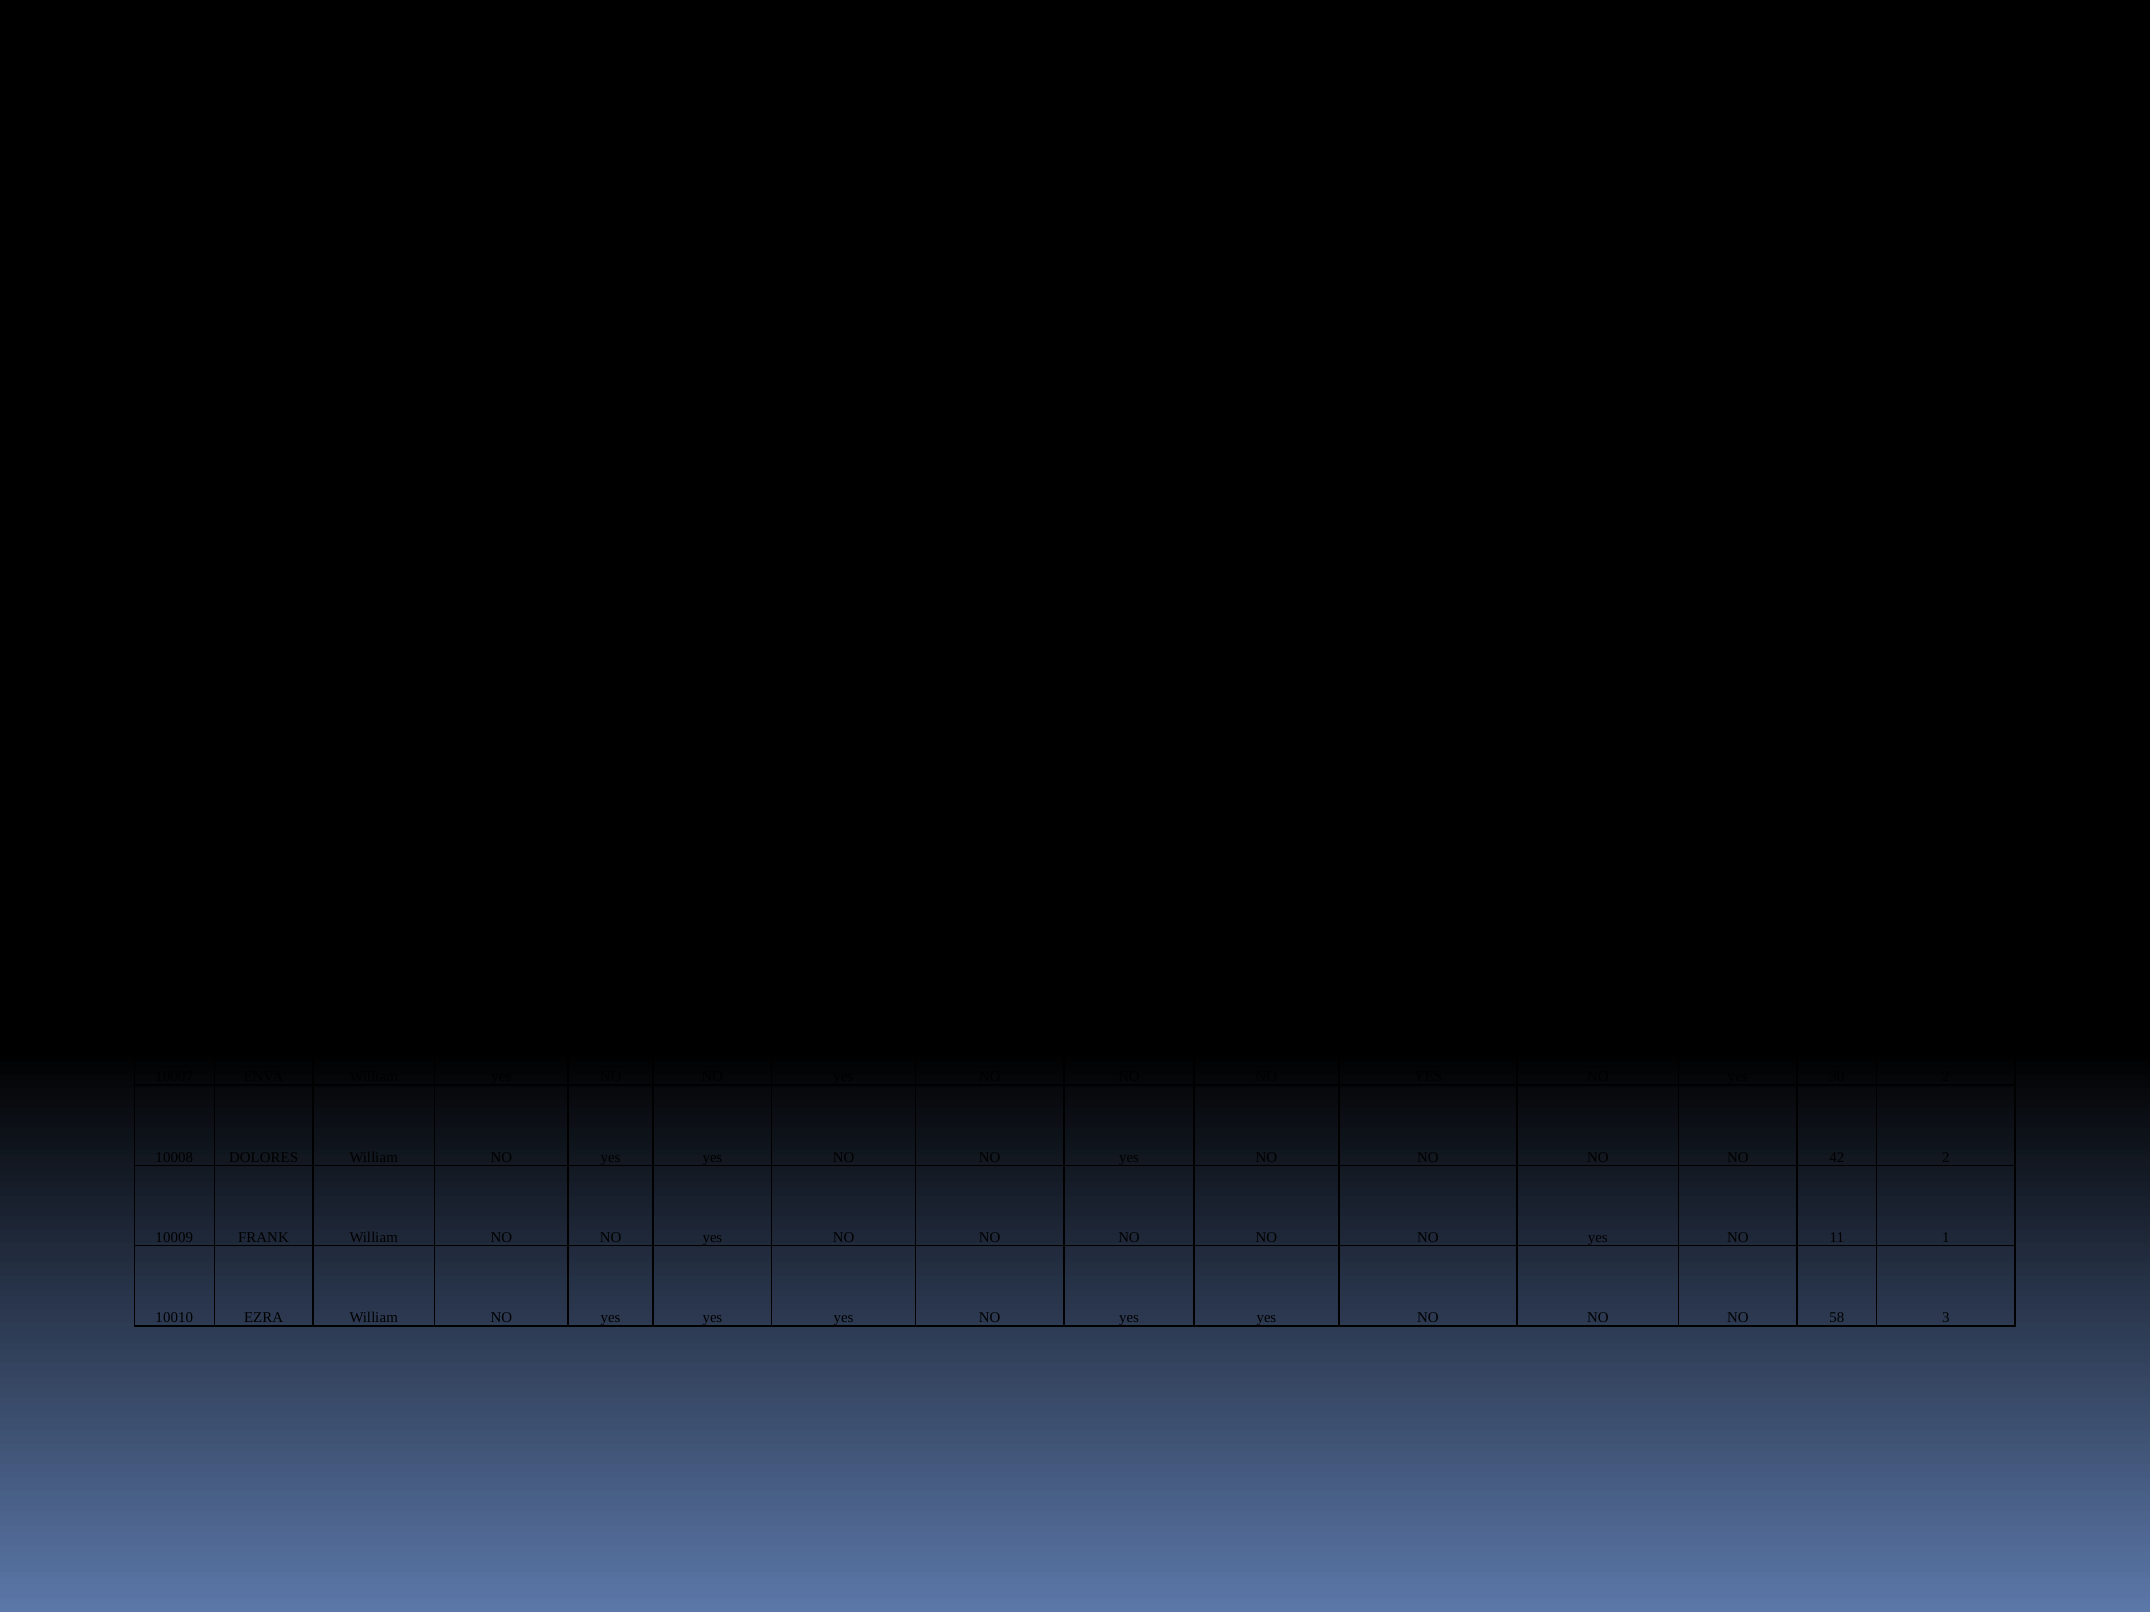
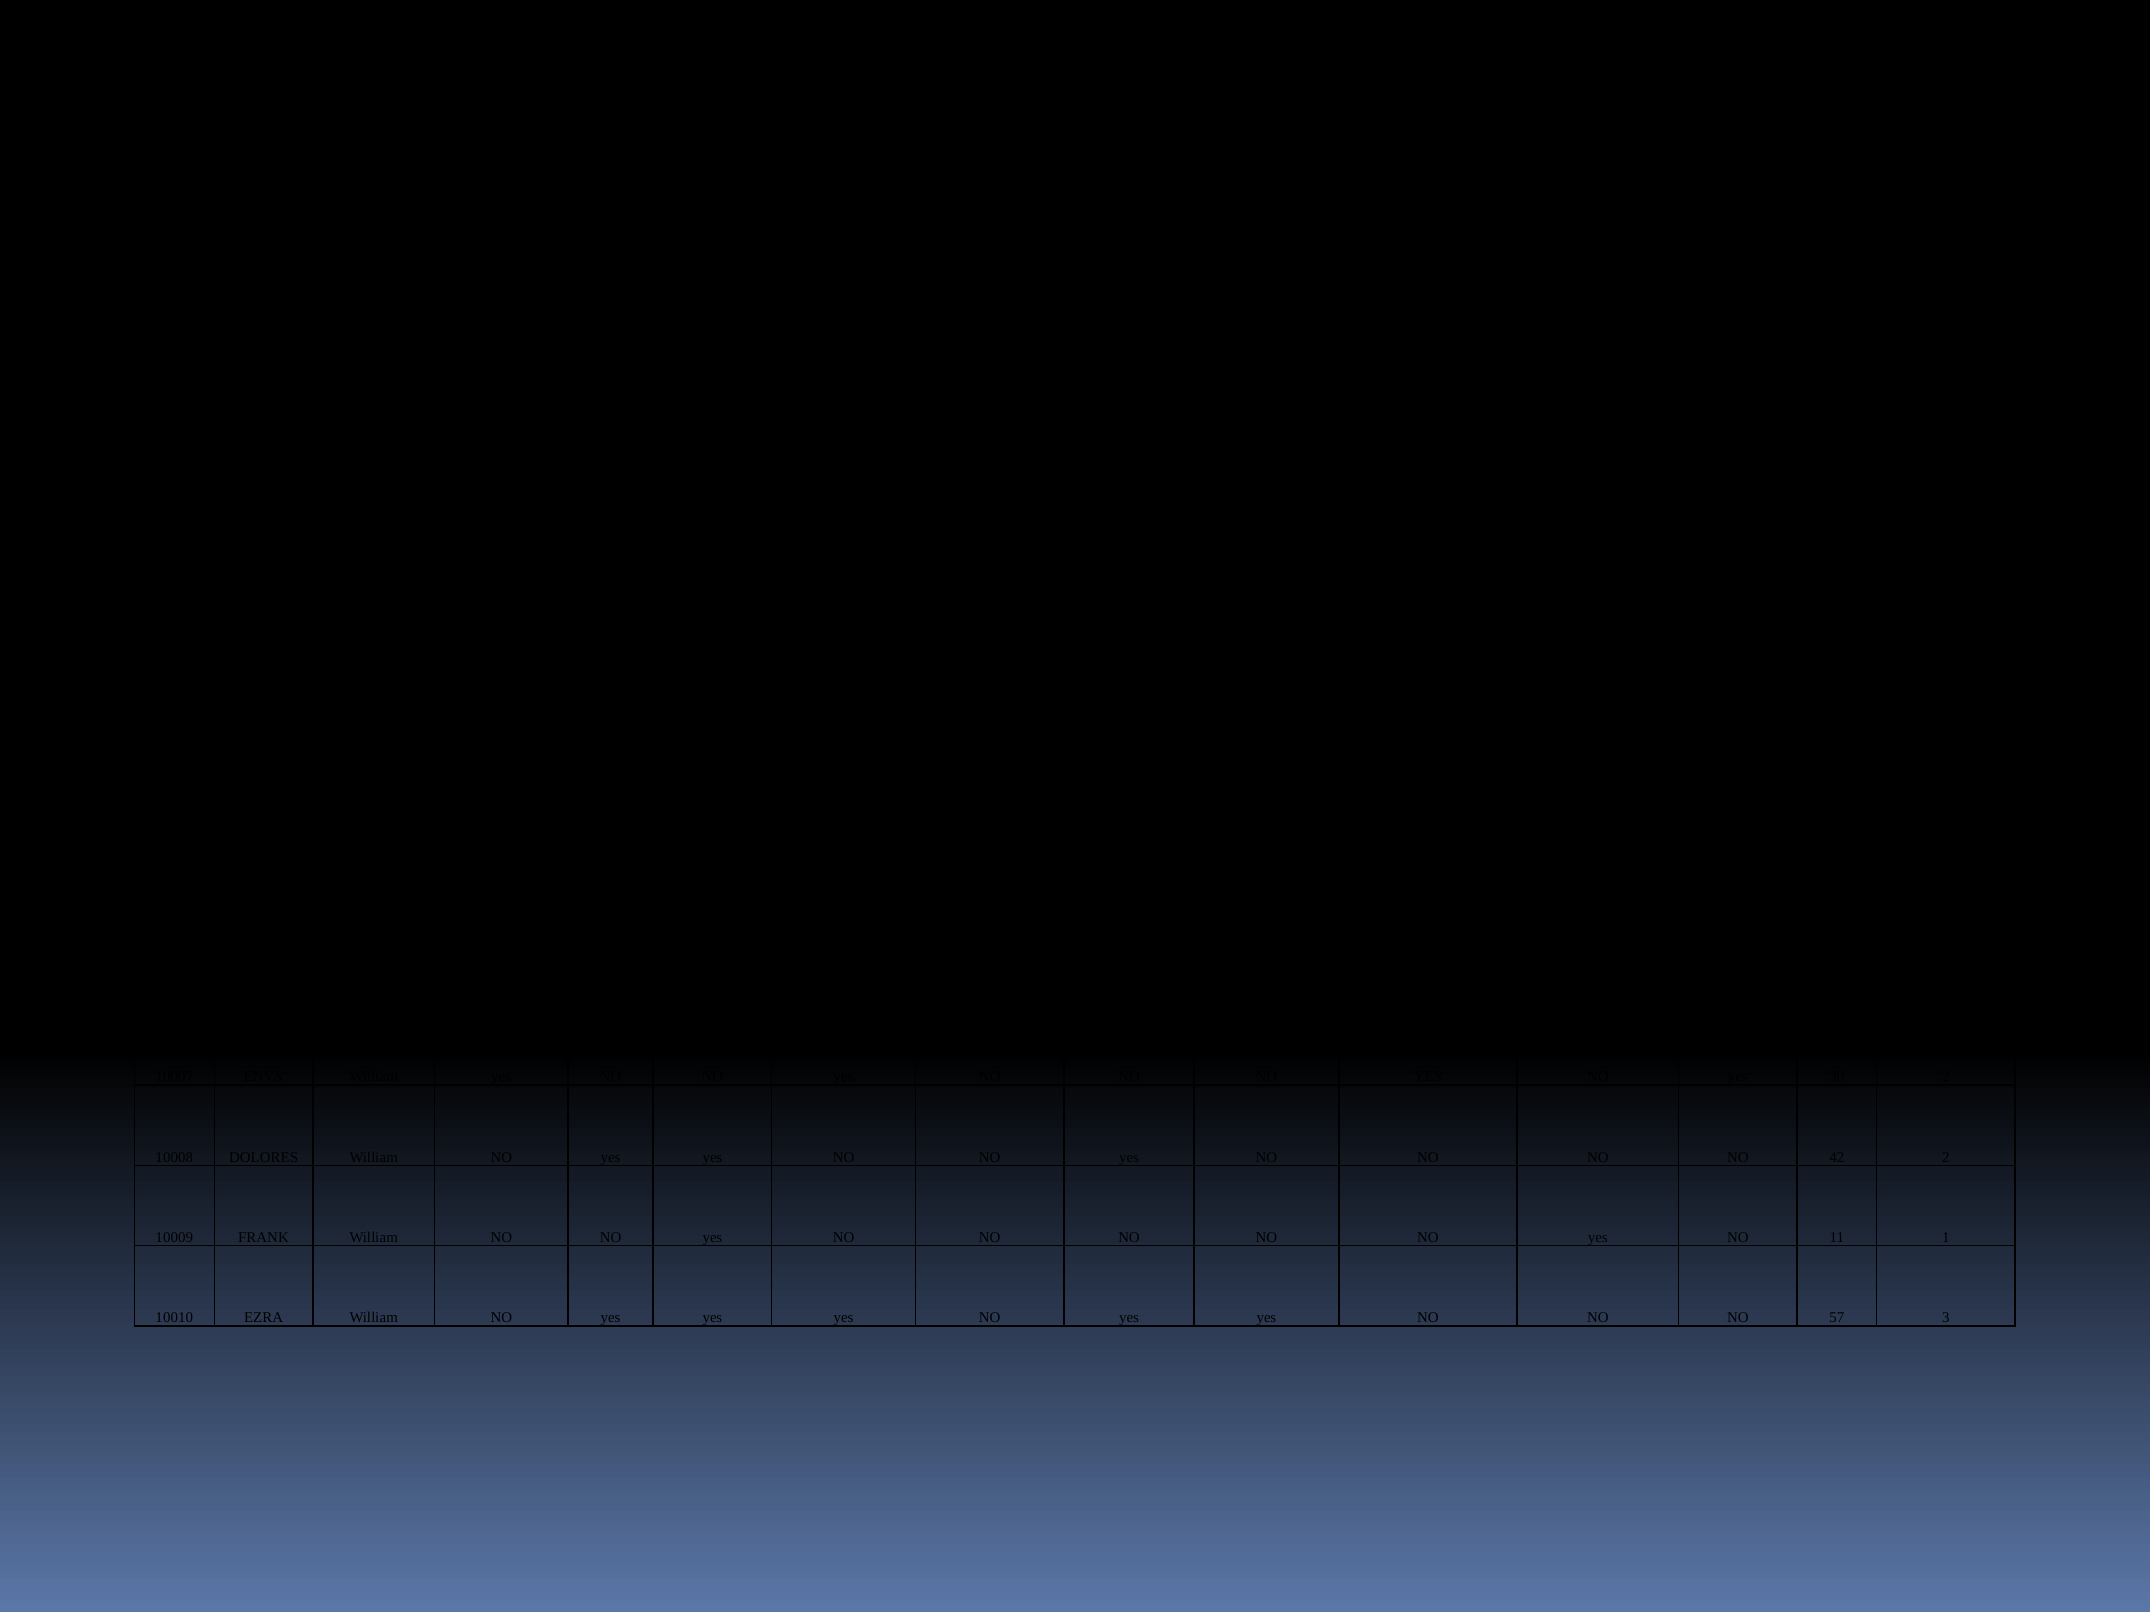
58: 58 -> 57
